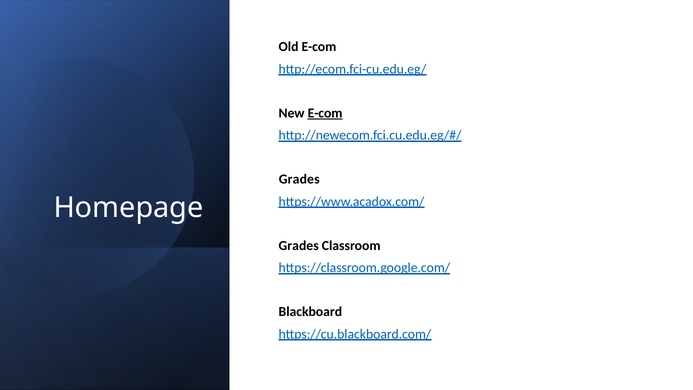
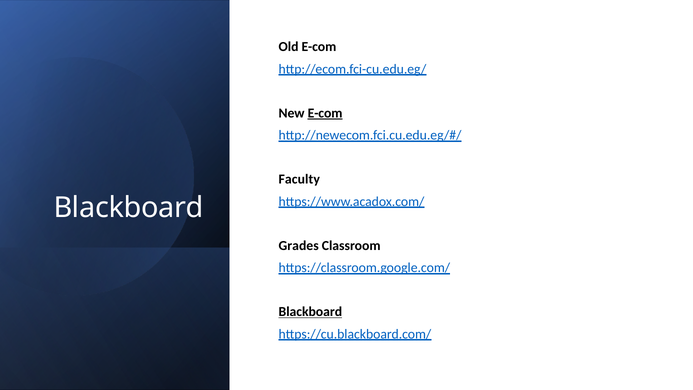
Grades at (299, 179): Grades -> Faculty
Homepage at (128, 208): Homepage -> Blackboard
Blackboard at (310, 312) underline: none -> present
